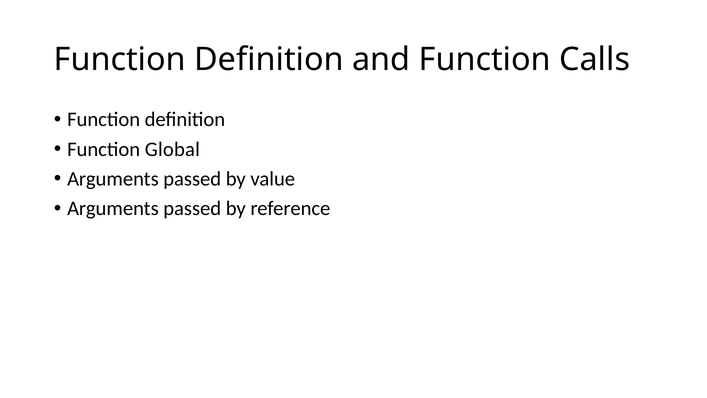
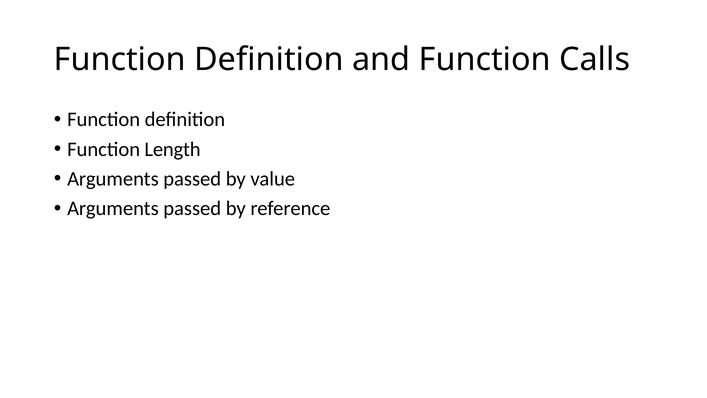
Global: Global -> Length
